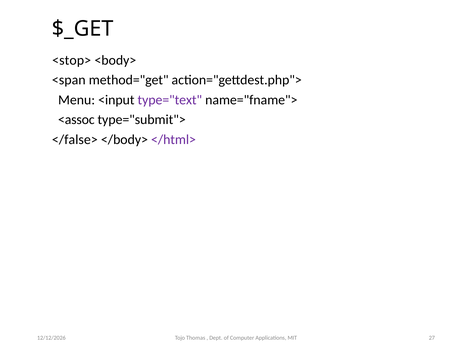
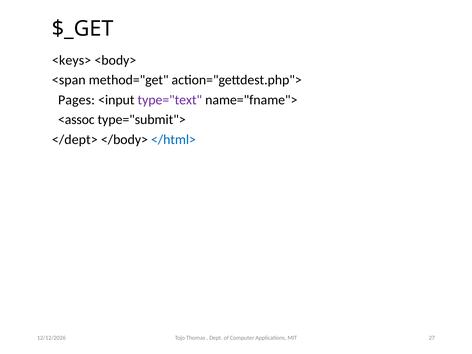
<stop>: <stop> -> <keys>
Menu: Menu -> Pages
</false>: </false> -> </dept>
</html> colour: purple -> blue
